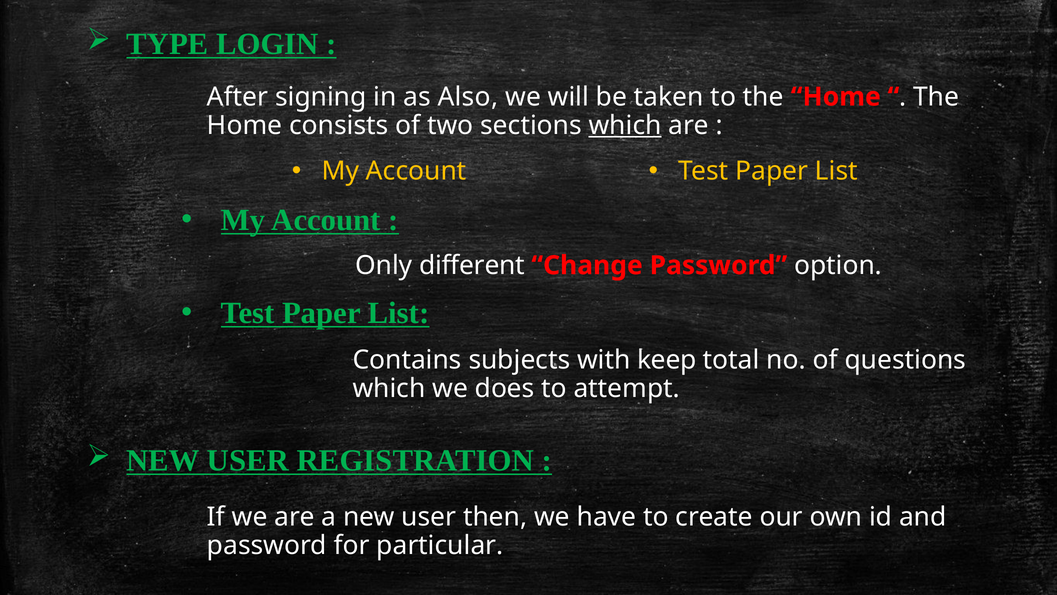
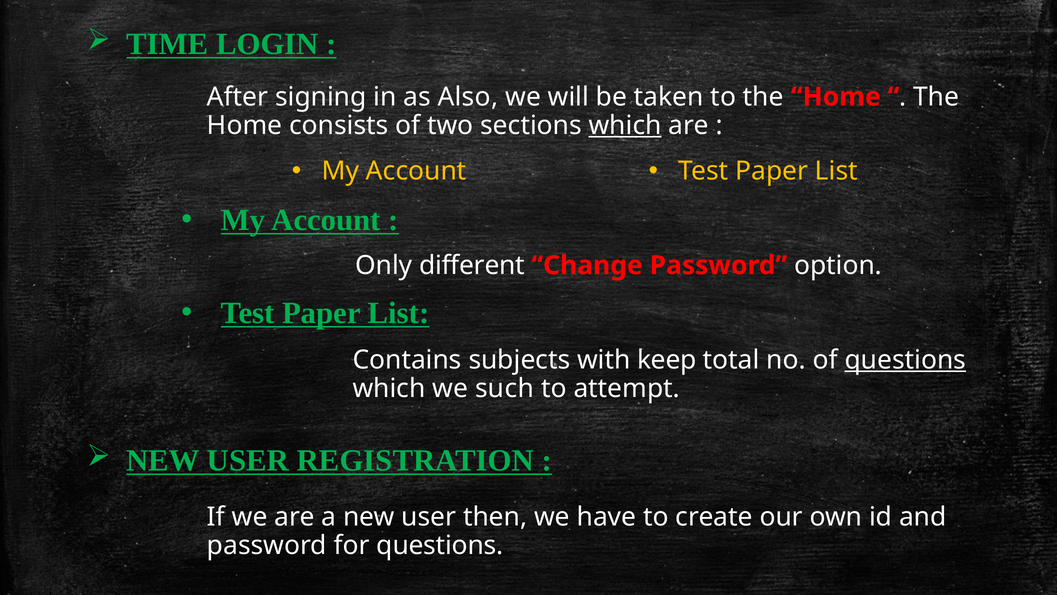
TYPE: TYPE -> TIME
questions at (905, 360) underline: none -> present
does: does -> such
for particular: particular -> questions
